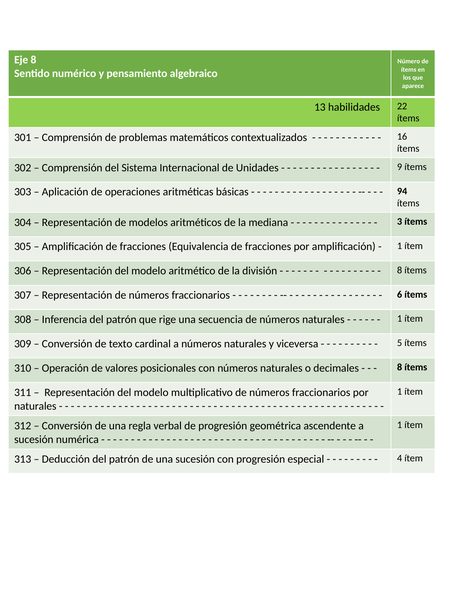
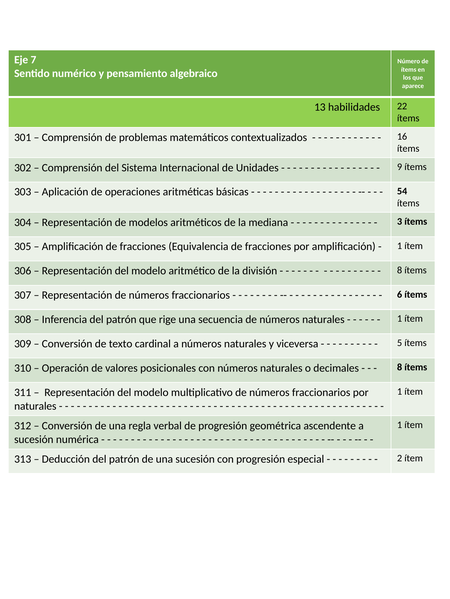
Eje 8: 8 -> 7
94: 94 -> 54
4: 4 -> 2
